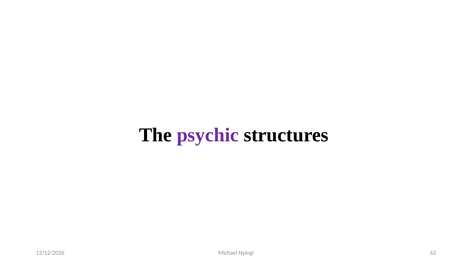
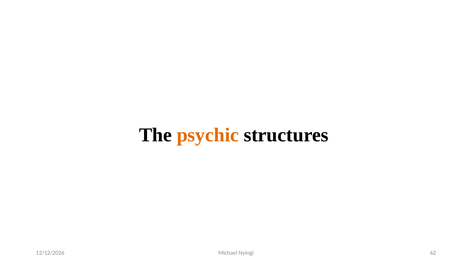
psychic colour: purple -> orange
